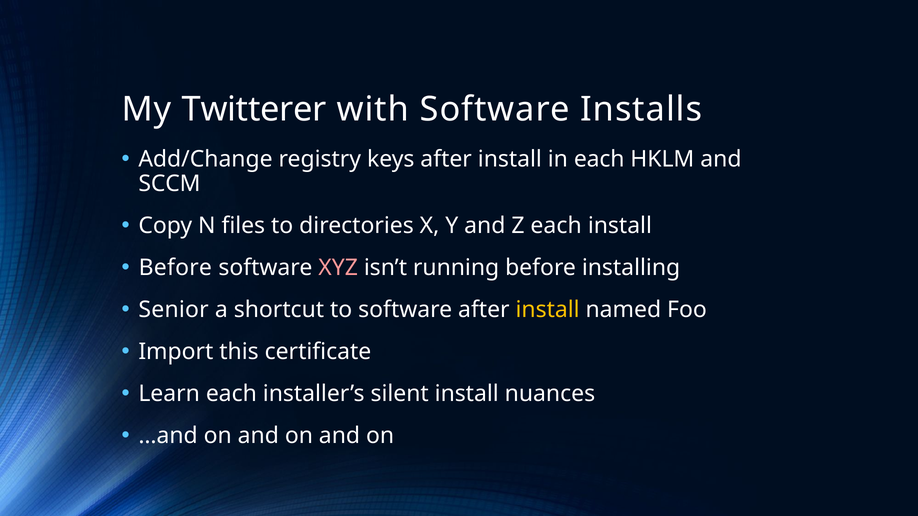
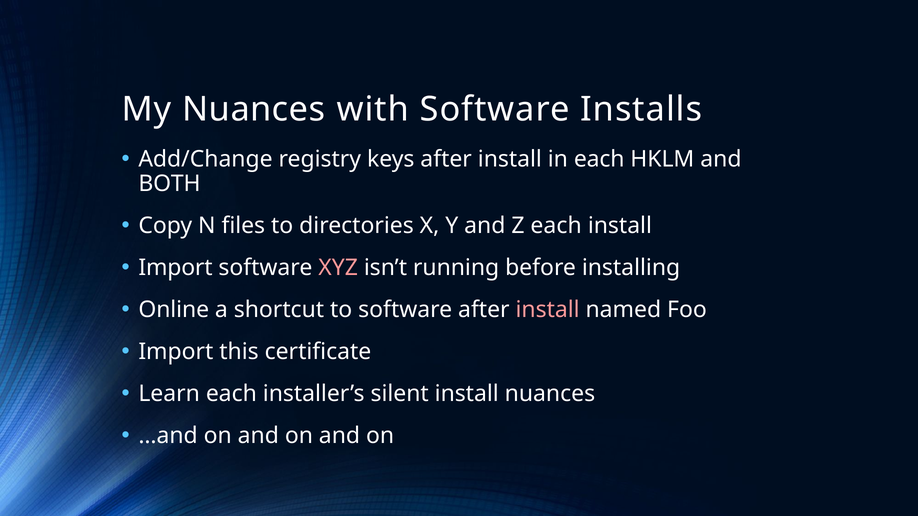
My Twitterer: Twitterer -> Nuances
SCCM: SCCM -> BOTH
Before at (175, 268): Before -> Import
Senior: Senior -> Online
install at (548, 310) colour: yellow -> pink
